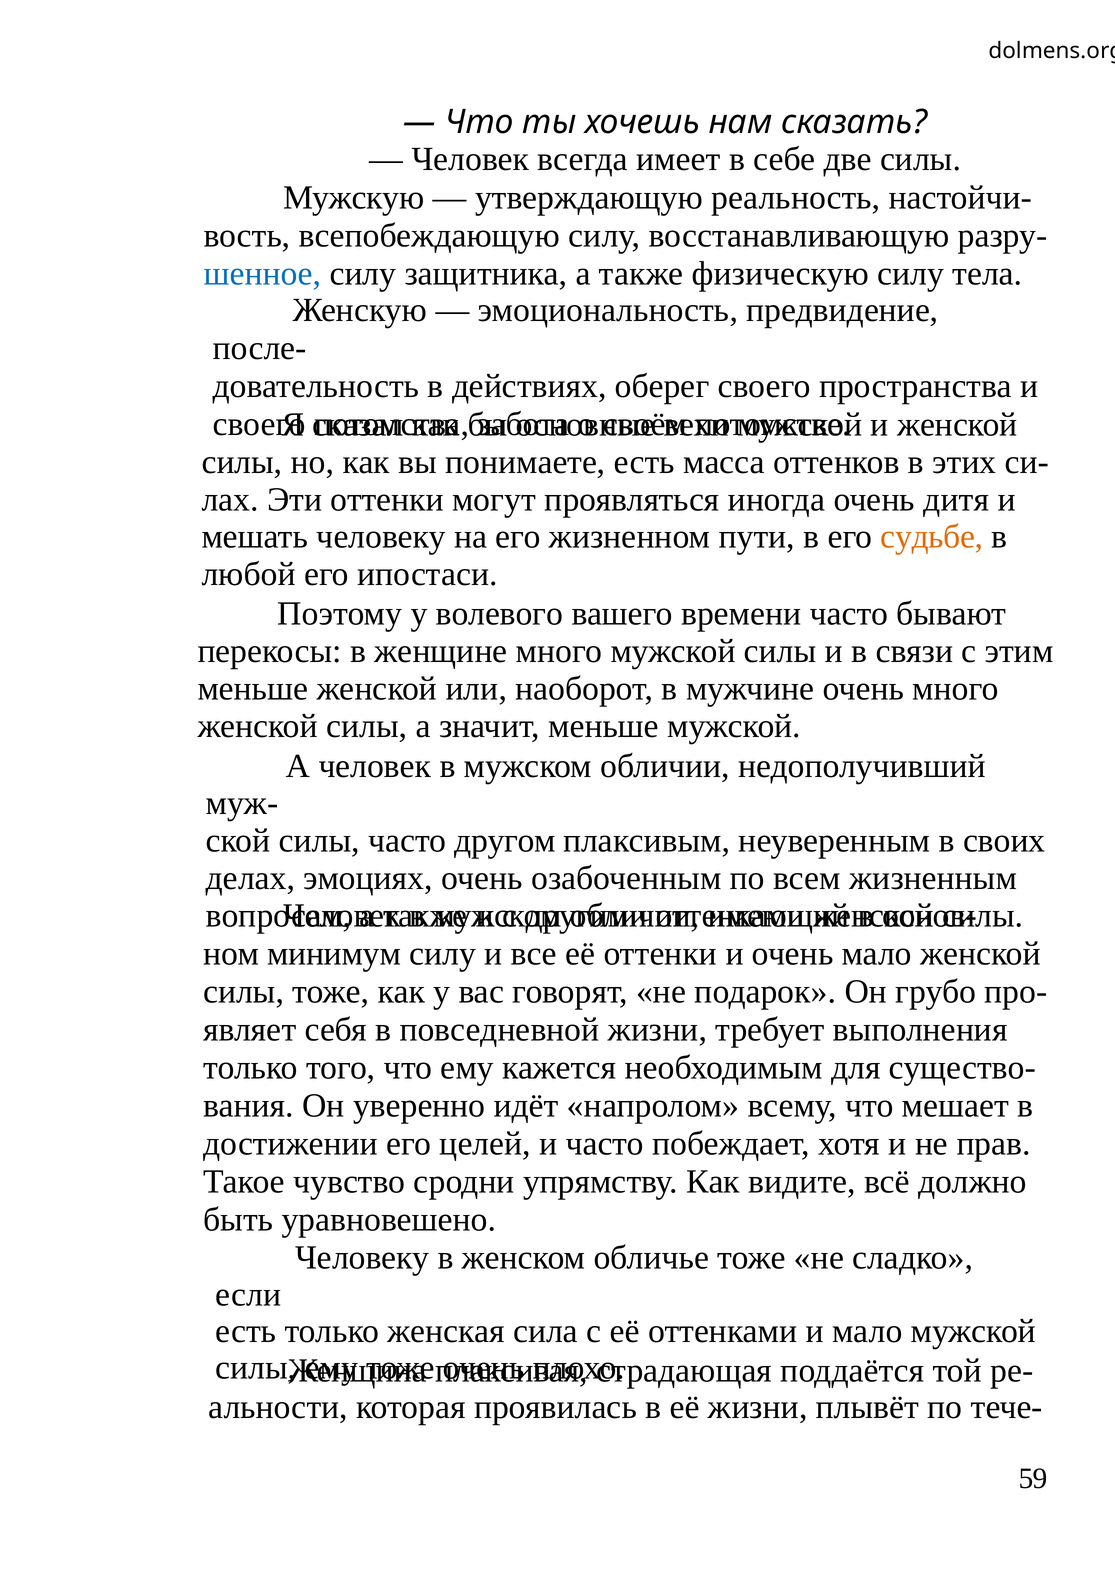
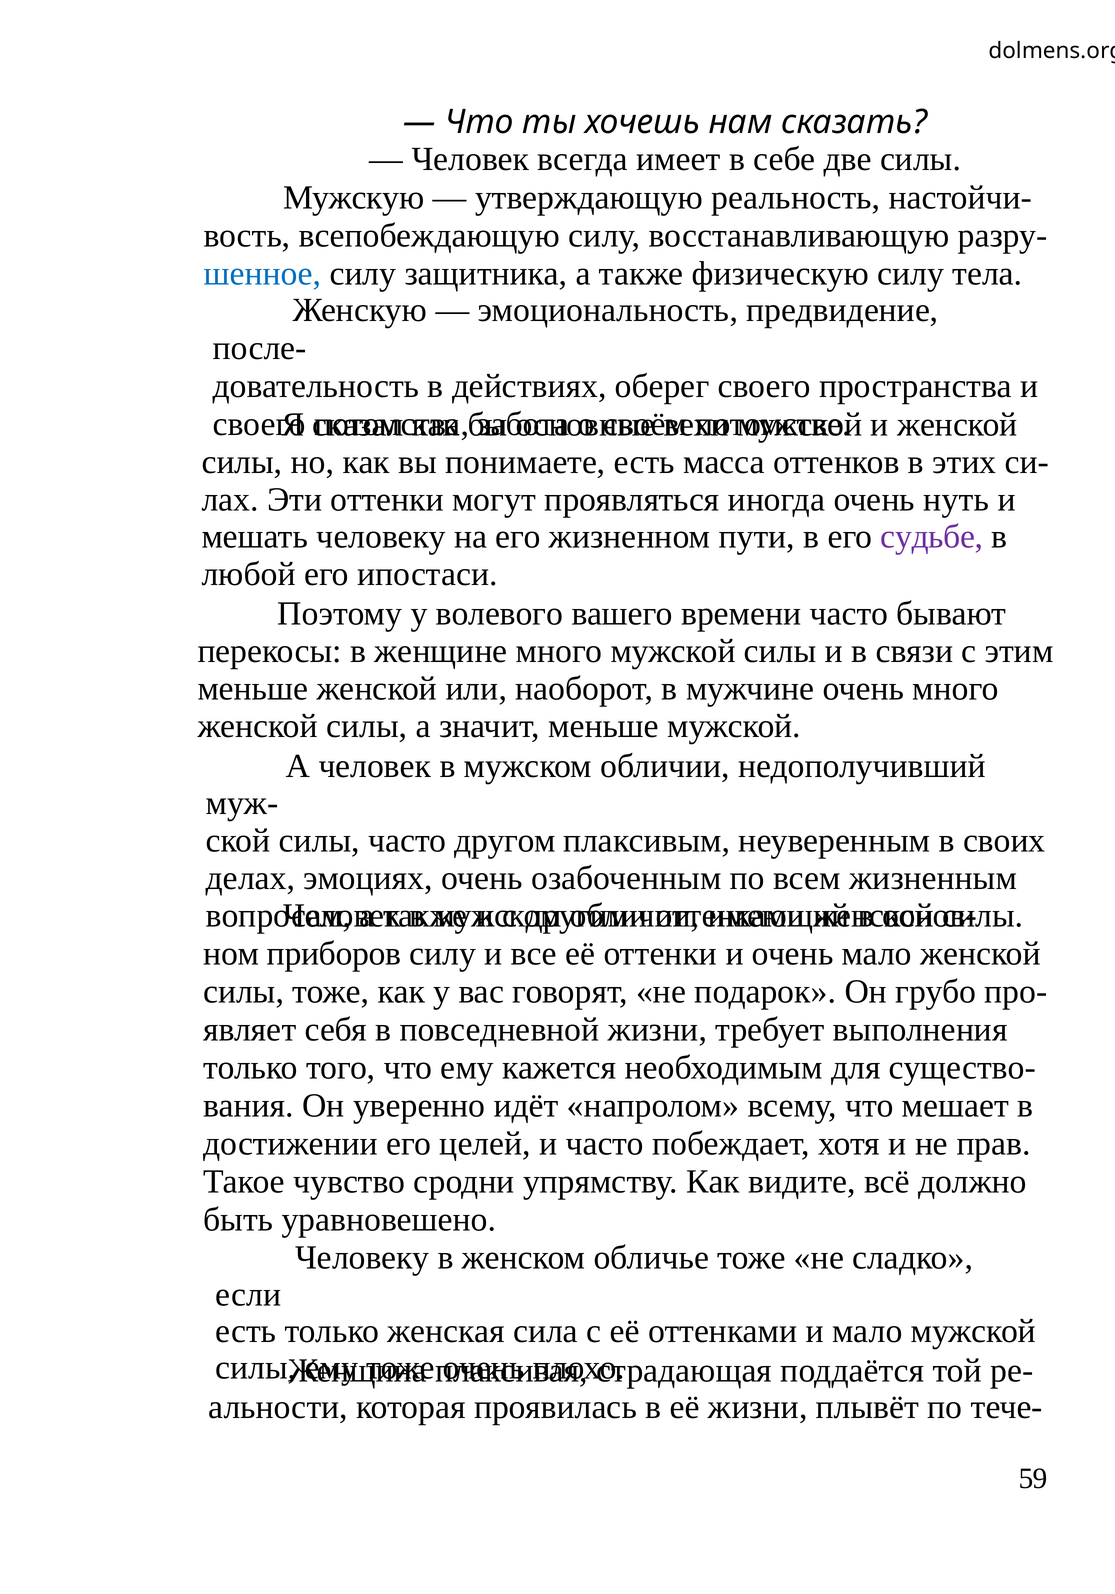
дитя: дитя -> нуть
судьбе colour: orange -> purple
минимум: минимум -> приборов
